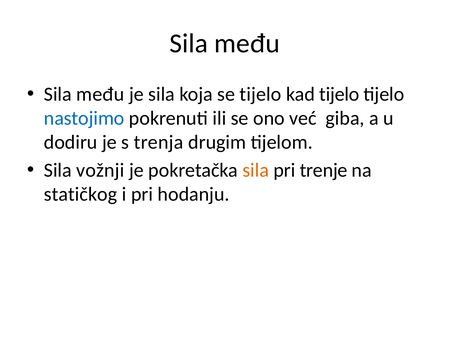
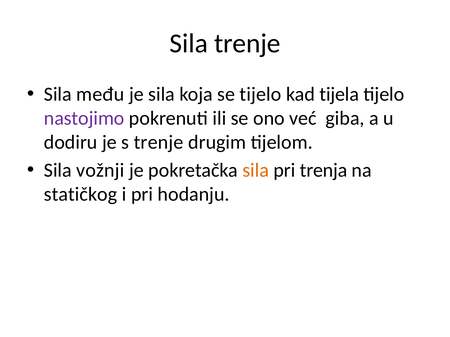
među at (247, 44): među -> trenje
kad tijelo: tijelo -> tijela
nastojimo colour: blue -> purple
s trenja: trenja -> trenje
trenje: trenje -> trenja
